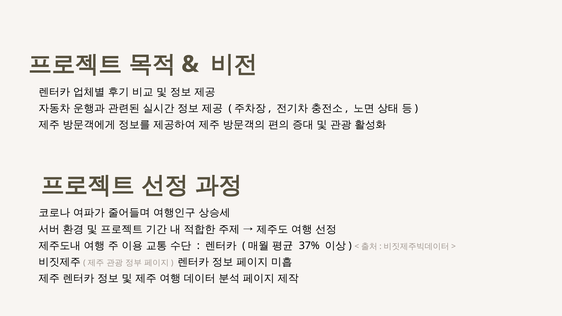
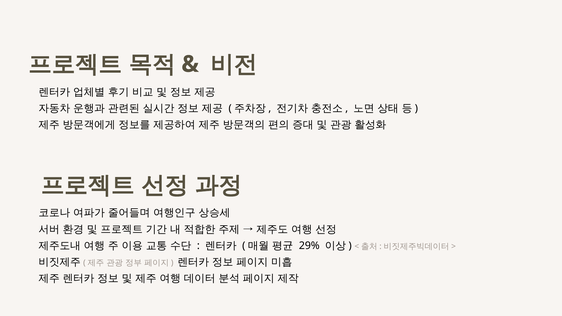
37%: 37% -> 29%
